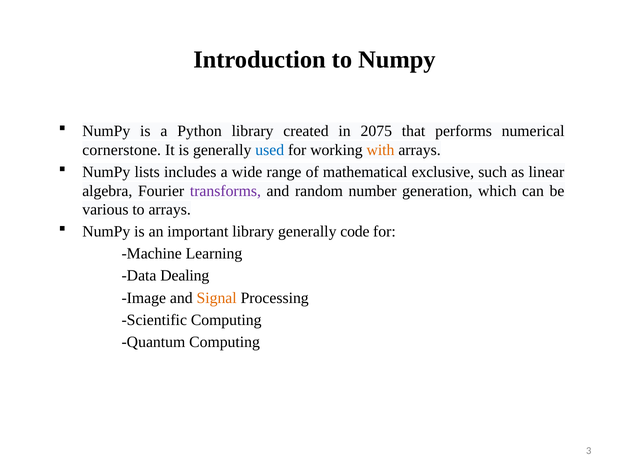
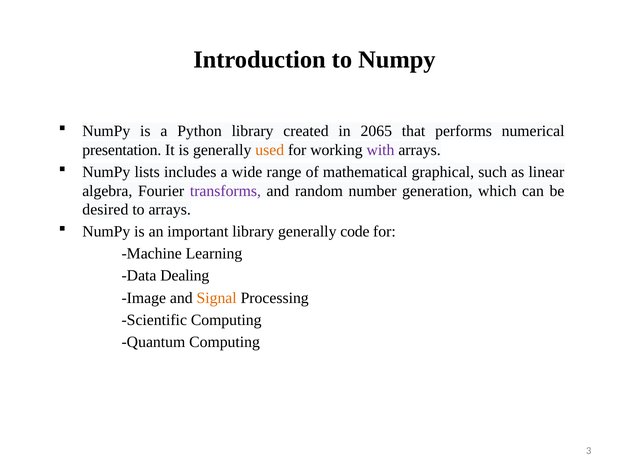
2075: 2075 -> 2065
cornerstone: cornerstone -> presentation
used colour: blue -> orange
with colour: orange -> purple
exclusive: exclusive -> graphical
various: various -> desired
